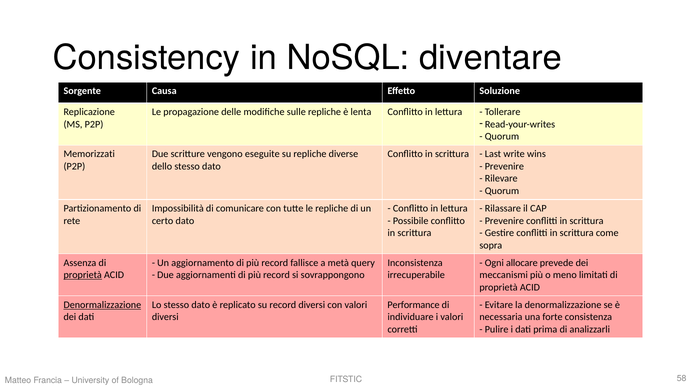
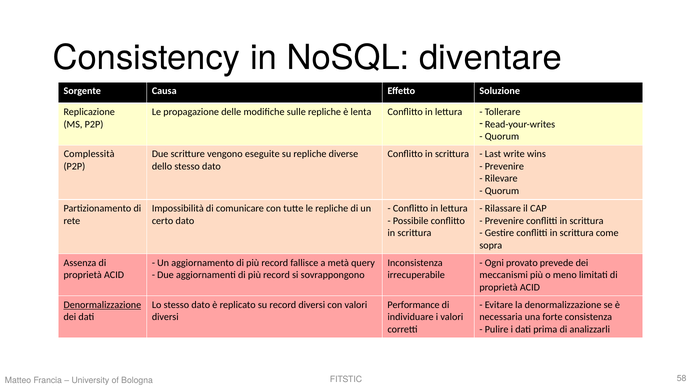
Memorizzati: Memorizzati -> Complessità
allocare: allocare -> provato
proprietà at (83, 275) underline: present -> none
